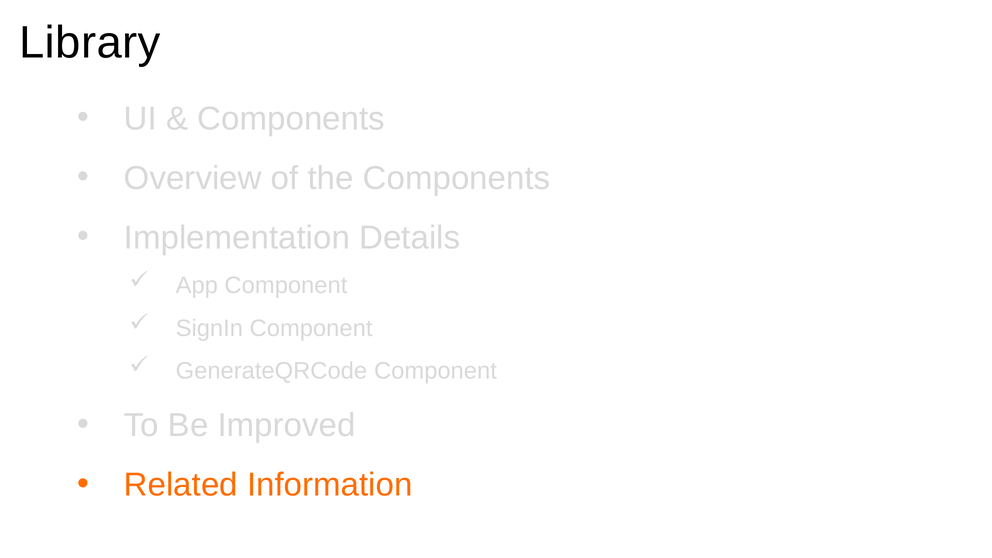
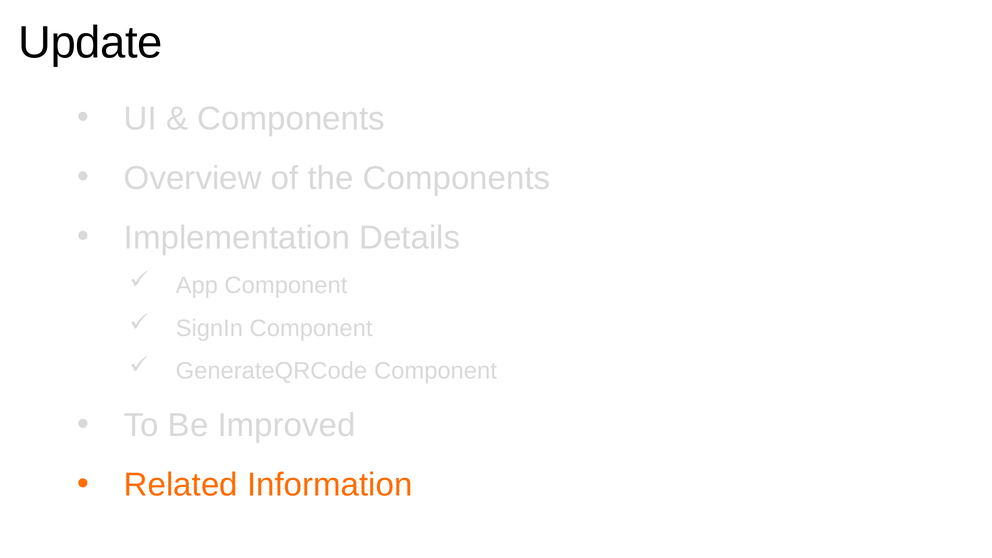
Library: Library -> Update
